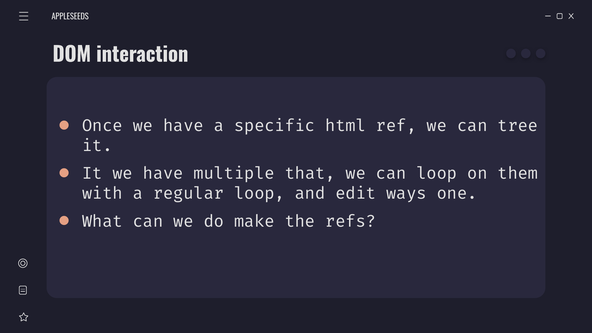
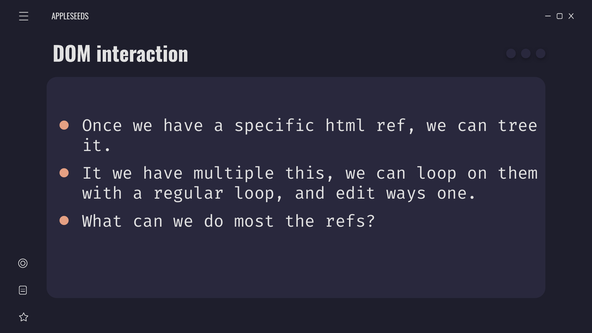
that: that -> this
make: make -> most
